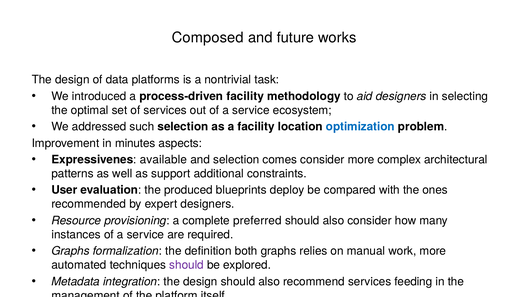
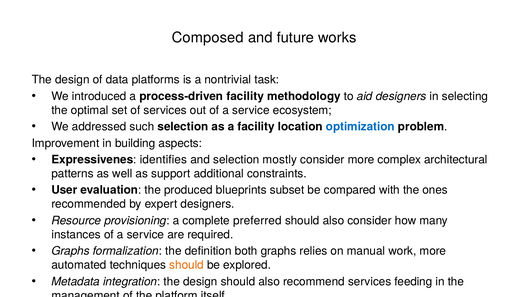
minutes: minutes -> building
available: available -> identifies
comes: comes -> mostly
deploy: deploy -> subset
should at (187, 265) colour: purple -> orange
